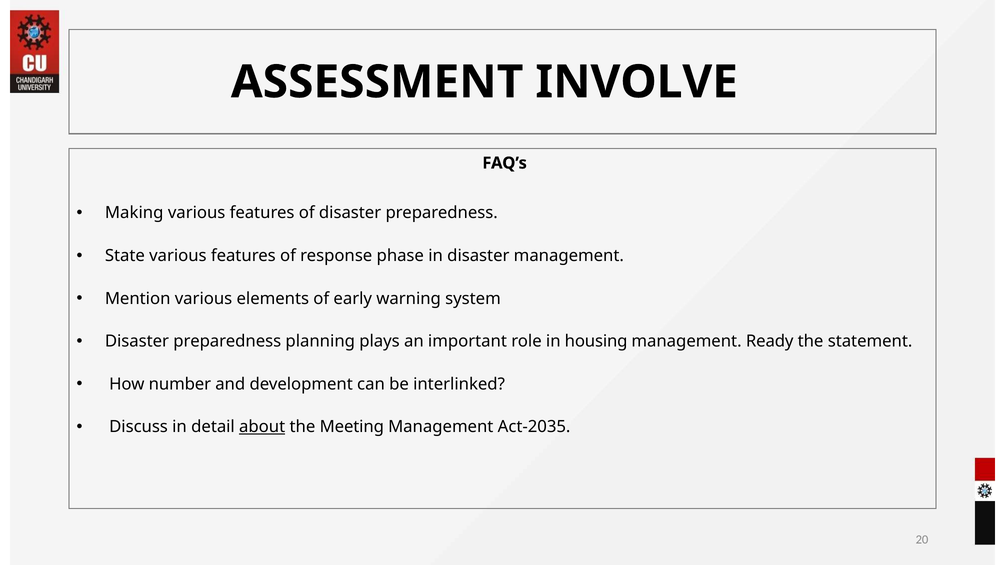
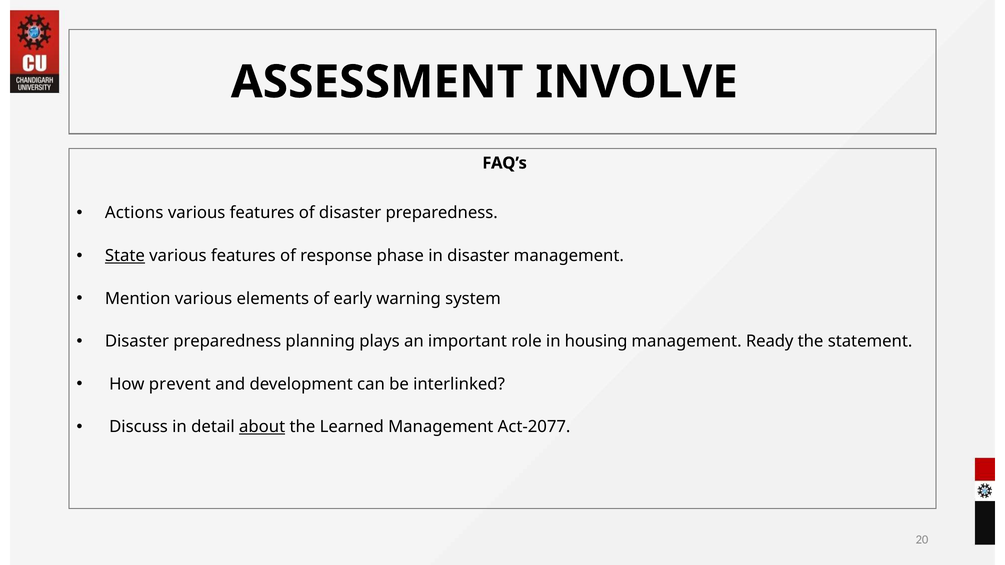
Making: Making -> Actions
State underline: none -> present
number: number -> prevent
Meeting: Meeting -> Learned
Act-2035: Act-2035 -> Act-2077
